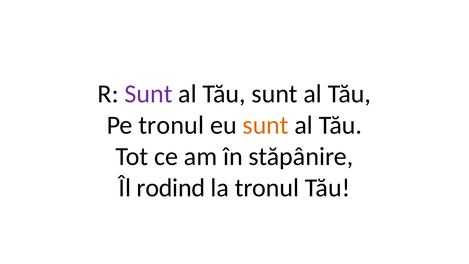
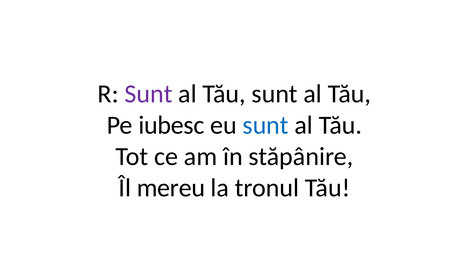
Pe tronul: tronul -> iubesc
sunt at (266, 125) colour: orange -> blue
rodind: rodind -> mereu
